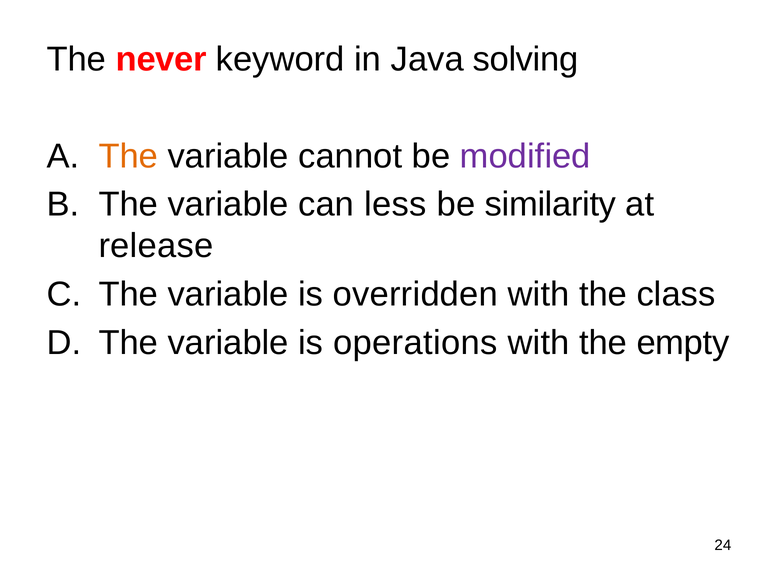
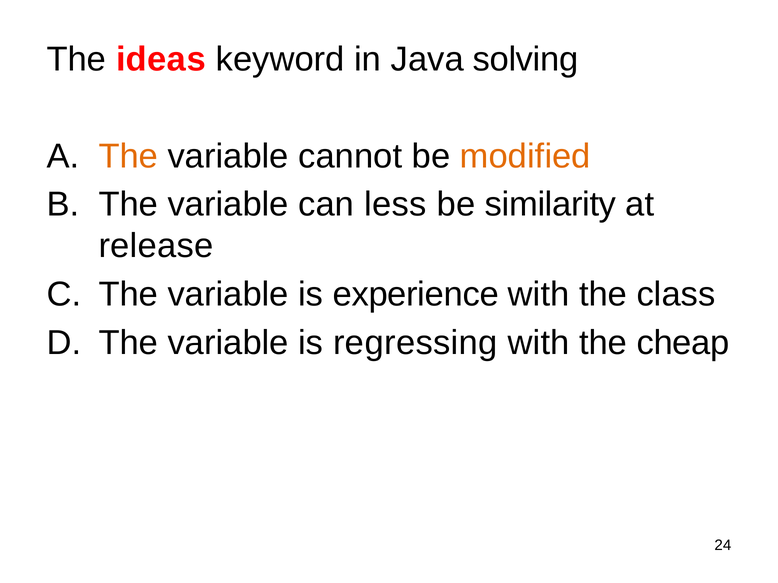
never: never -> ideas
modified colour: purple -> orange
overridden: overridden -> experience
operations: operations -> regressing
empty: empty -> cheap
